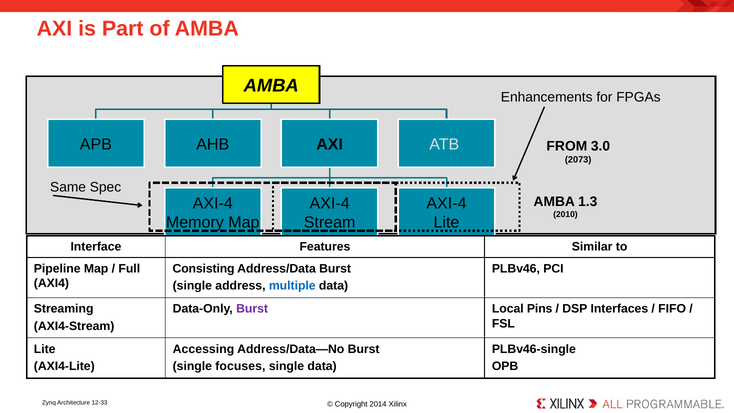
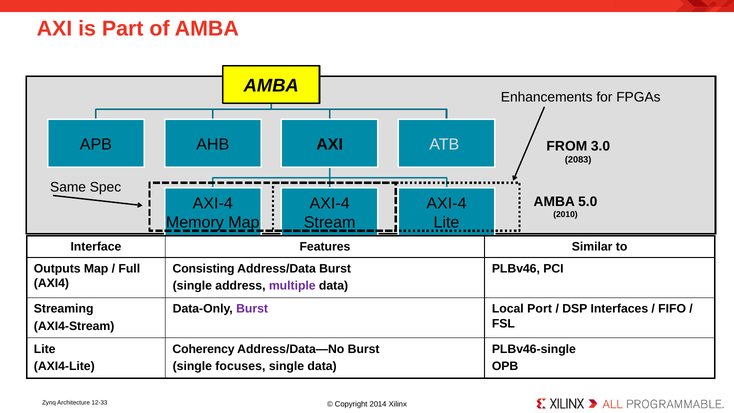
2073: 2073 -> 2083
1.3: 1.3 -> 5.0
Pipeline: Pipeline -> Outputs
multiple colour: blue -> purple
Pins: Pins -> Port
Accessing: Accessing -> Coherency
